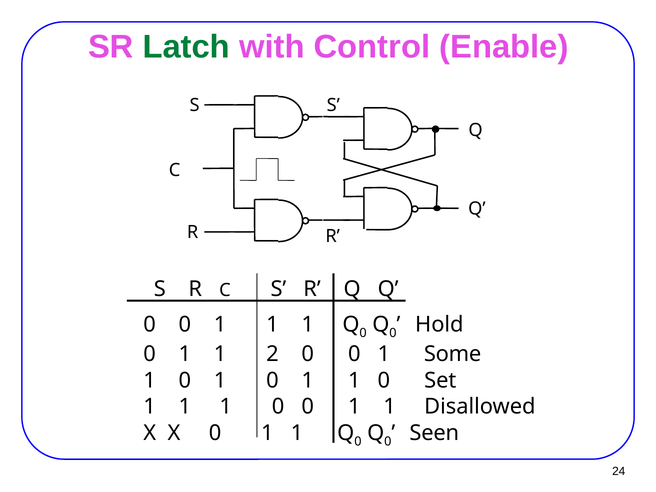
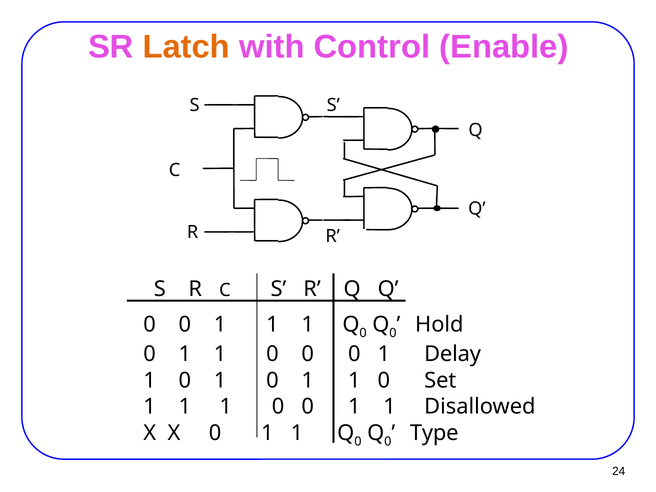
Latch colour: green -> orange
2 at (272, 354): 2 -> 0
Some: Some -> Delay
Seen: Seen -> Type
